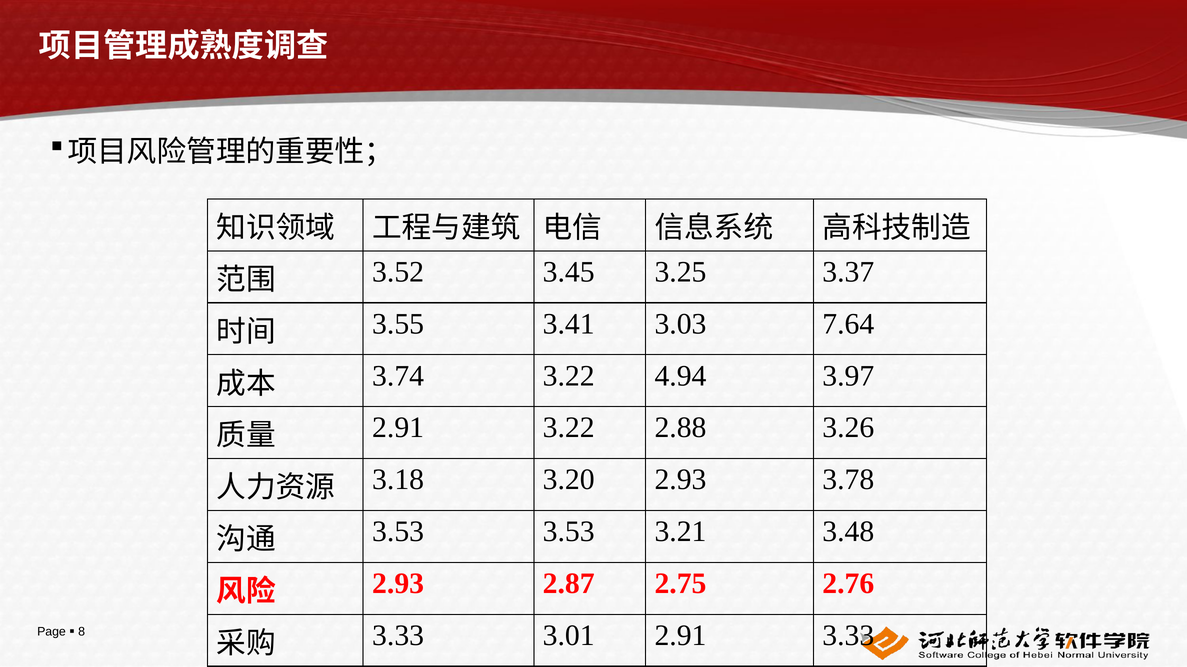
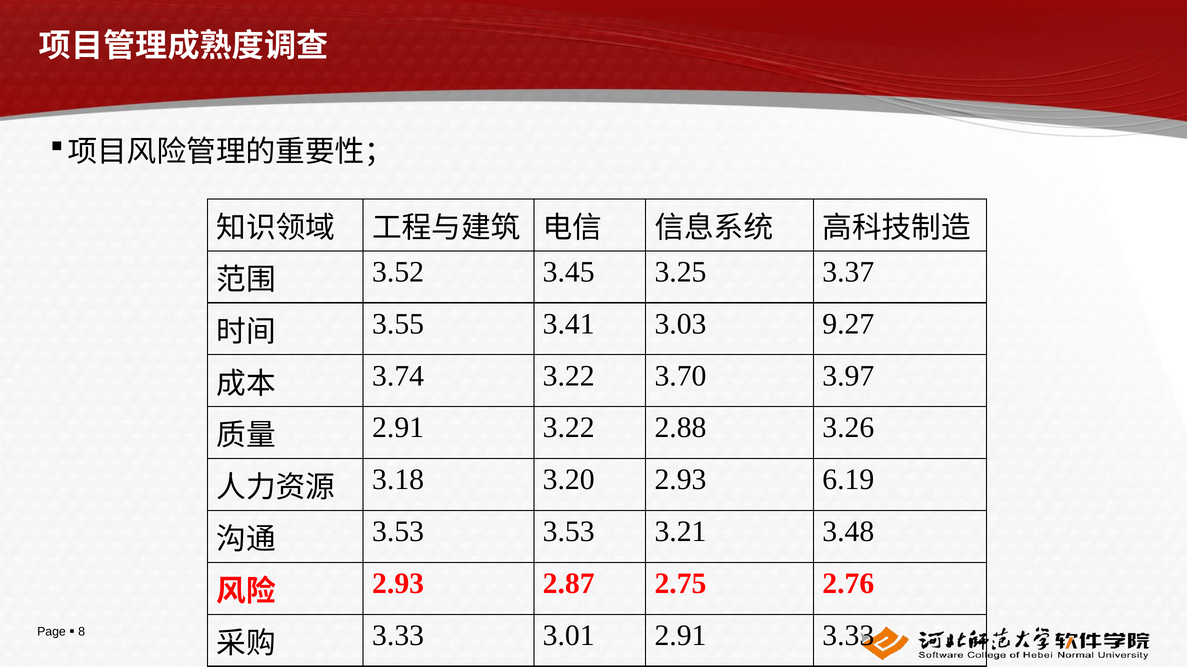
7.64: 7.64 -> 9.27
4.94: 4.94 -> 3.70
3.78: 3.78 -> 6.19
